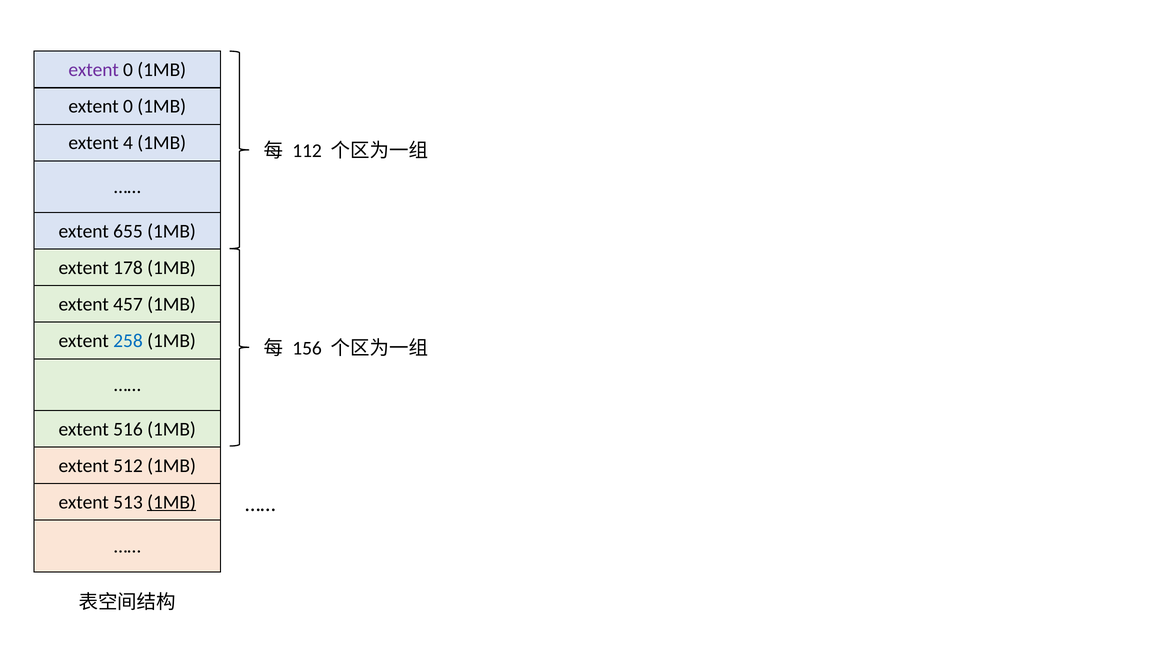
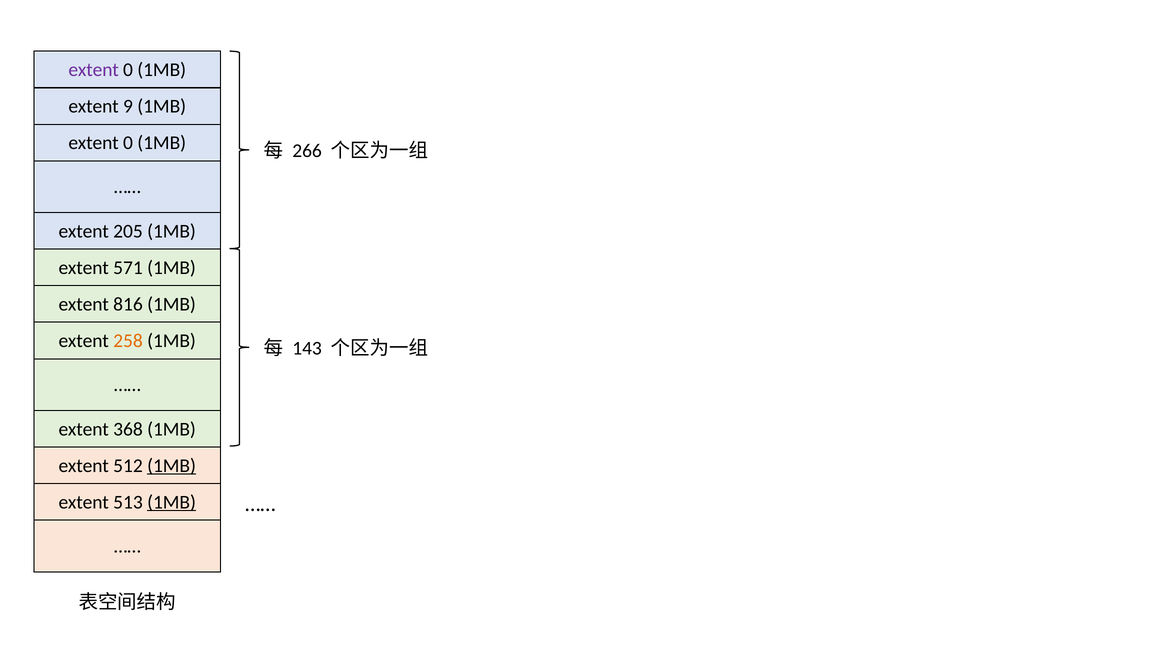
0 at (128, 106): 0 -> 9
4 at (128, 143): 4 -> 0
112: 112 -> 266
655: 655 -> 205
178: 178 -> 571
457: 457 -> 816
258 colour: blue -> orange
156: 156 -> 143
516: 516 -> 368
1MB at (172, 466) underline: none -> present
